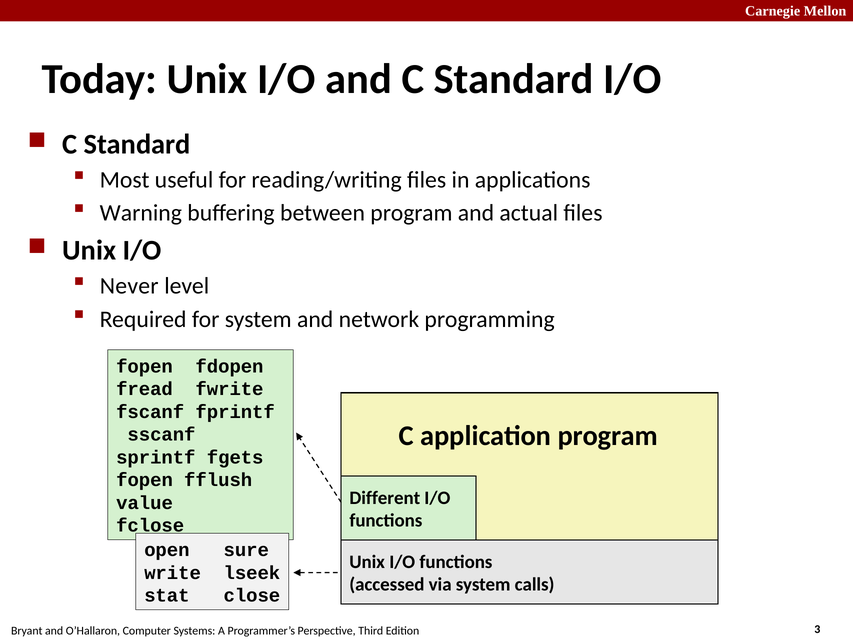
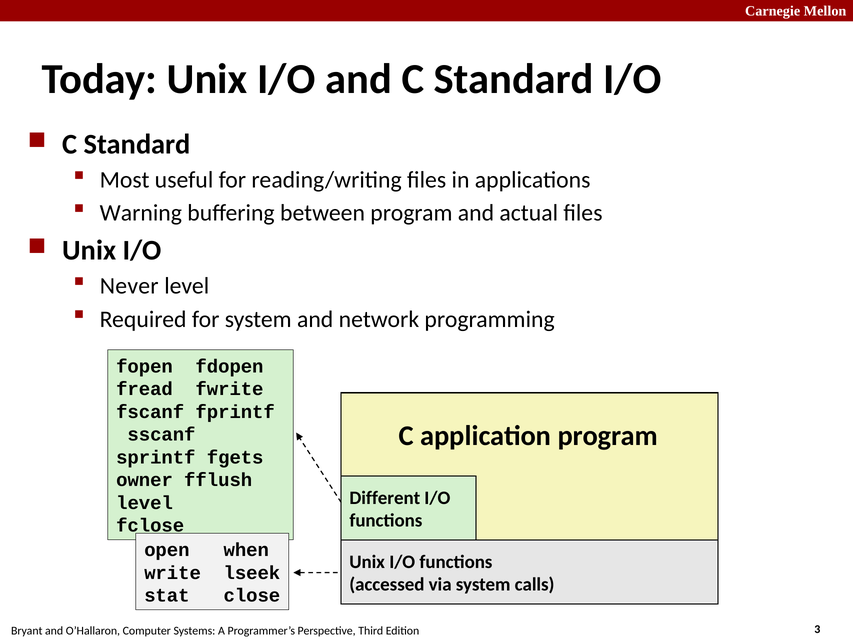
fopen at (145, 480): fopen -> owner
value at (145, 503): value -> level
sure: sure -> when
